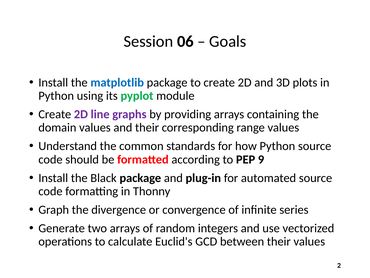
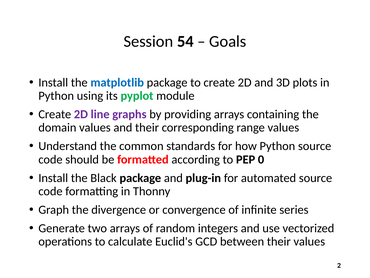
06: 06 -> 54
9: 9 -> 0
